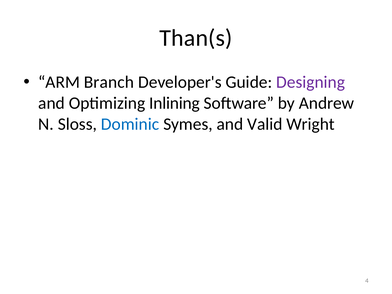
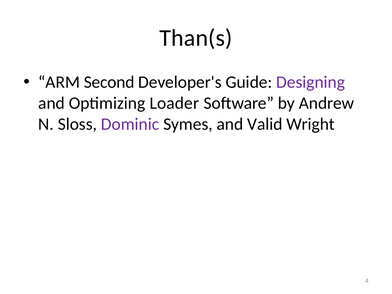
Branch: Branch -> Second
Inlining: Inlining -> Loader
Dominic colour: blue -> purple
